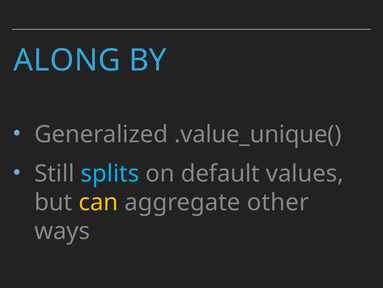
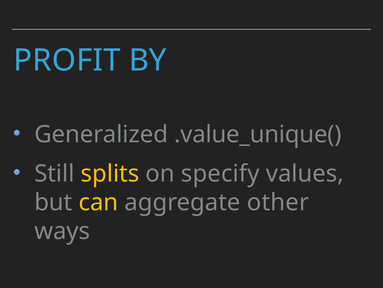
ALONG: ALONG -> PROFIT
splits colour: light blue -> yellow
default: default -> specify
